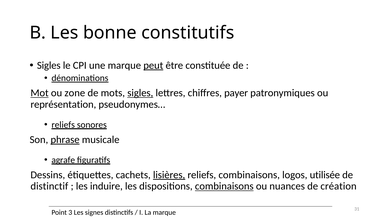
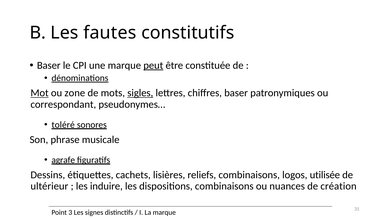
bonne: bonne -> fautes
Sigles at (49, 65): Sigles -> Baser
chiffres payer: payer -> baser
représentation: représentation -> correspondant
reliefs at (63, 125): reliefs -> toléré
phrase underline: present -> none
lisières underline: present -> none
distinctif: distinctif -> ultérieur
combinaisons at (224, 186) underline: present -> none
